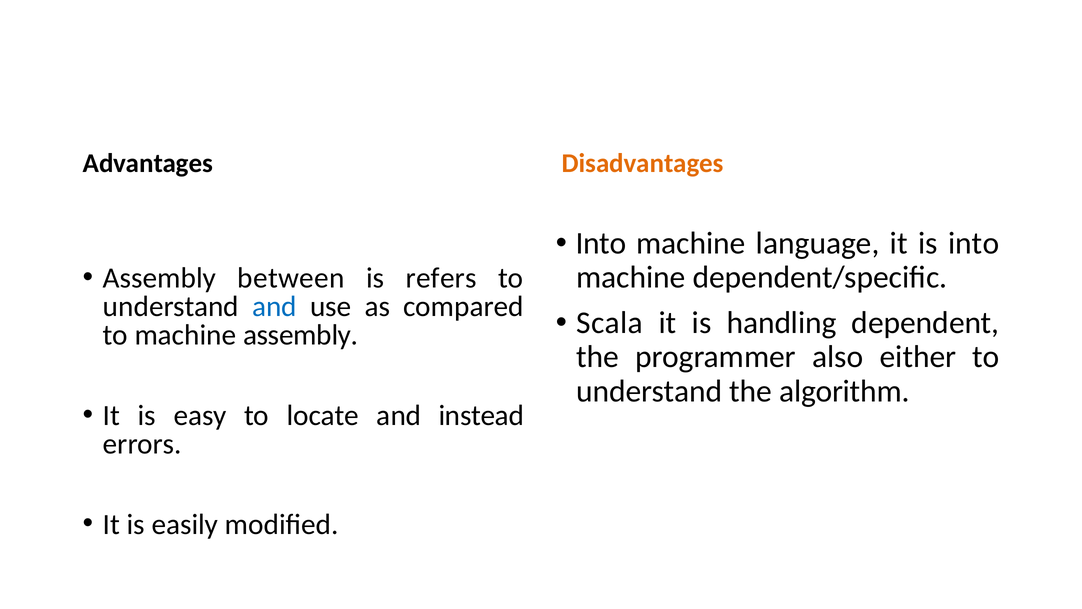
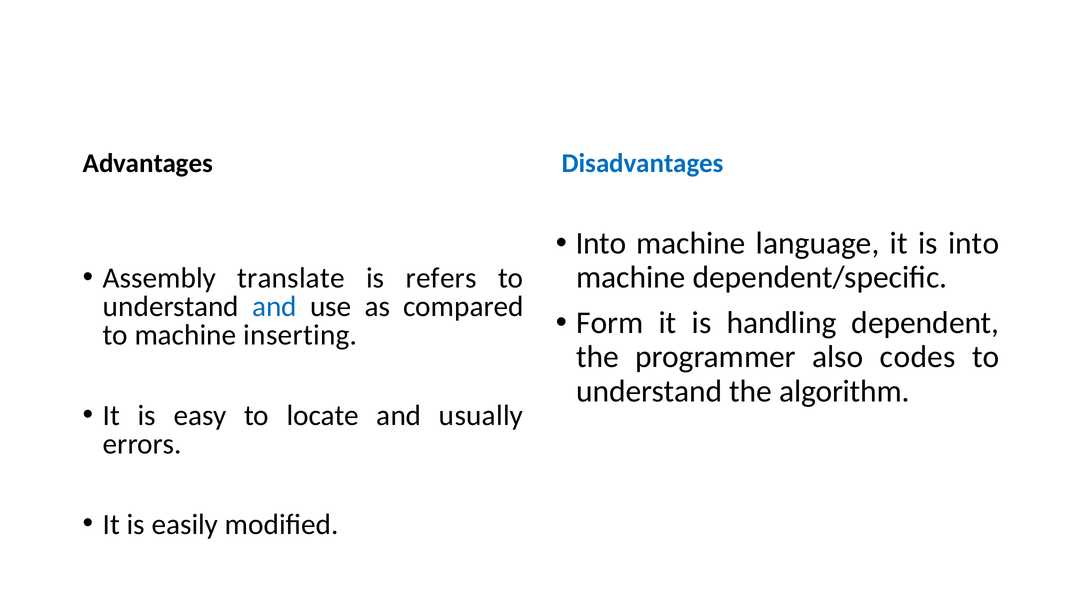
Disadvantages colour: orange -> blue
between: between -> translate
Scala: Scala -> Form
machine assembly: assembly -> inserting
either: either -> codes
instead: instead -> usually
